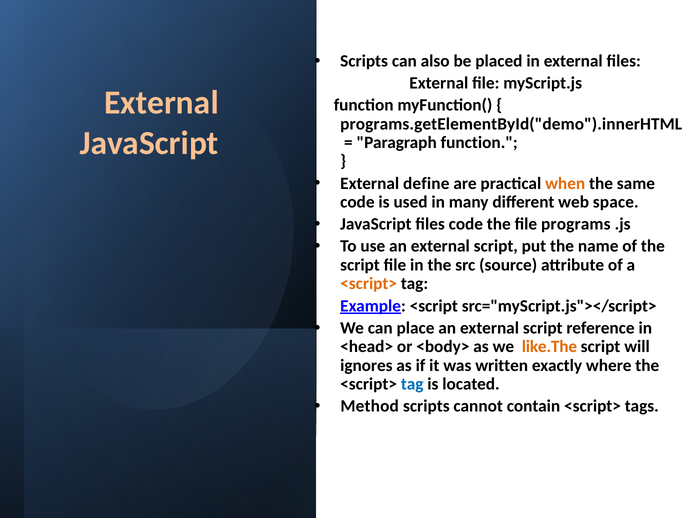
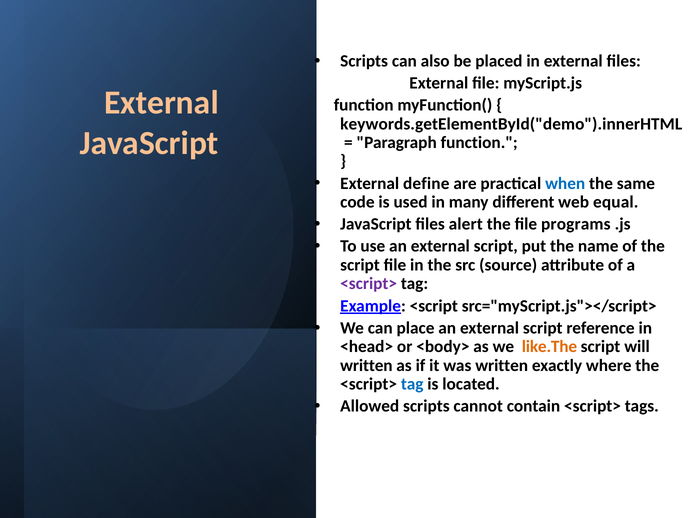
programs.getElementById("demo").innerHTML: programs.getElementById("demo").innerHTML -> keywords.getElementById("demo").innerHTML
when colour: orange -> blue
space: space -> equal
files code: code -> alert
<script> at (369, 284) colour: orange -> purple
ignores at (366, 366): ignores -> written
Method: Method -> Allowed
